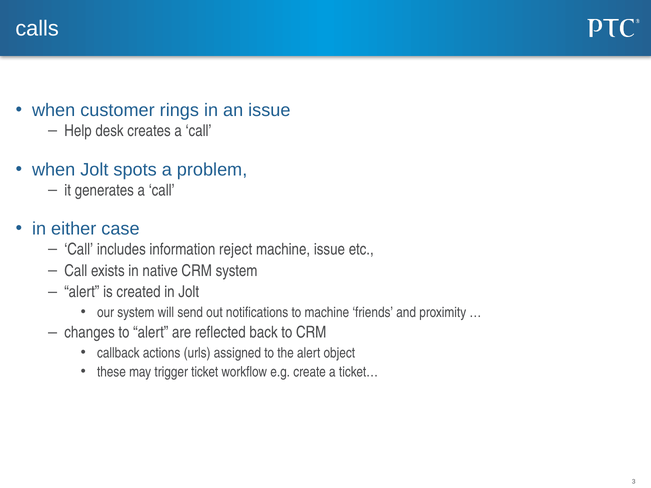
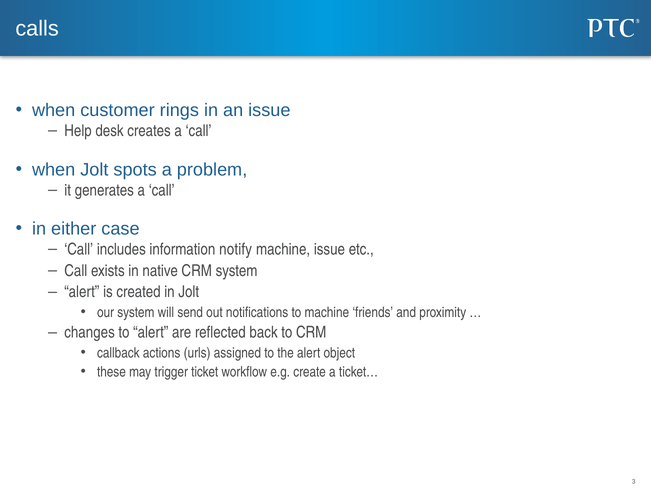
reject: reject -> notify
